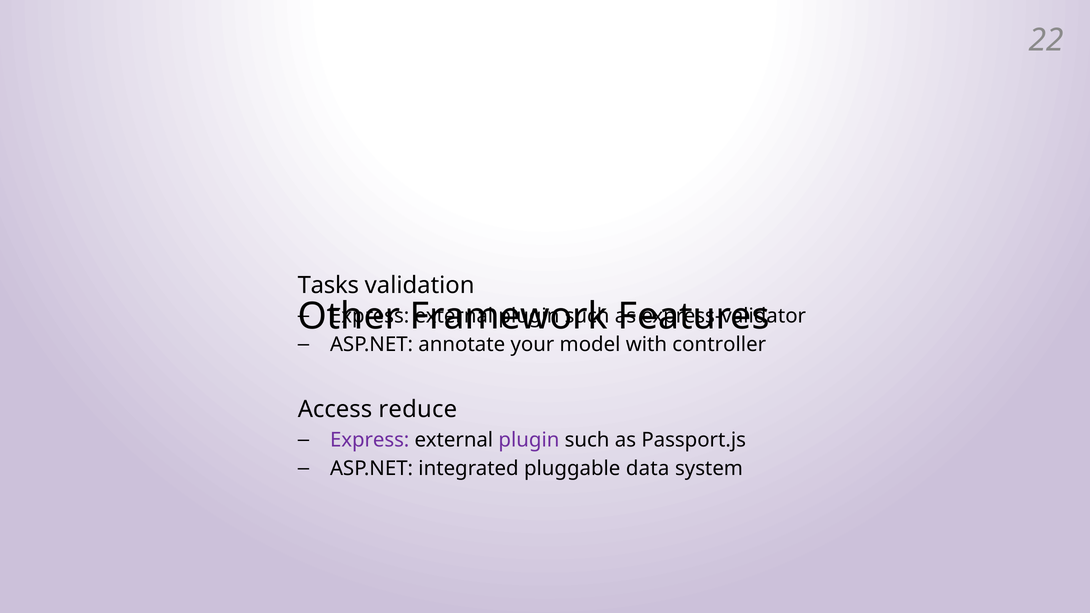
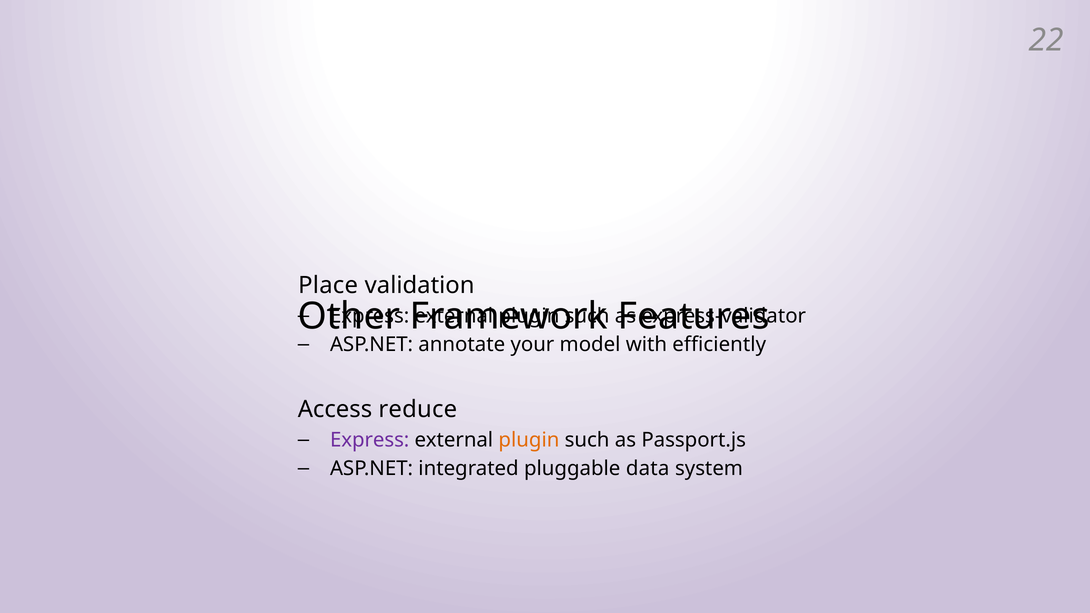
Tasks: Tasks -> Place
controller: controller -> efficiently
plugin at (529, 440) colour: purple -> orange
